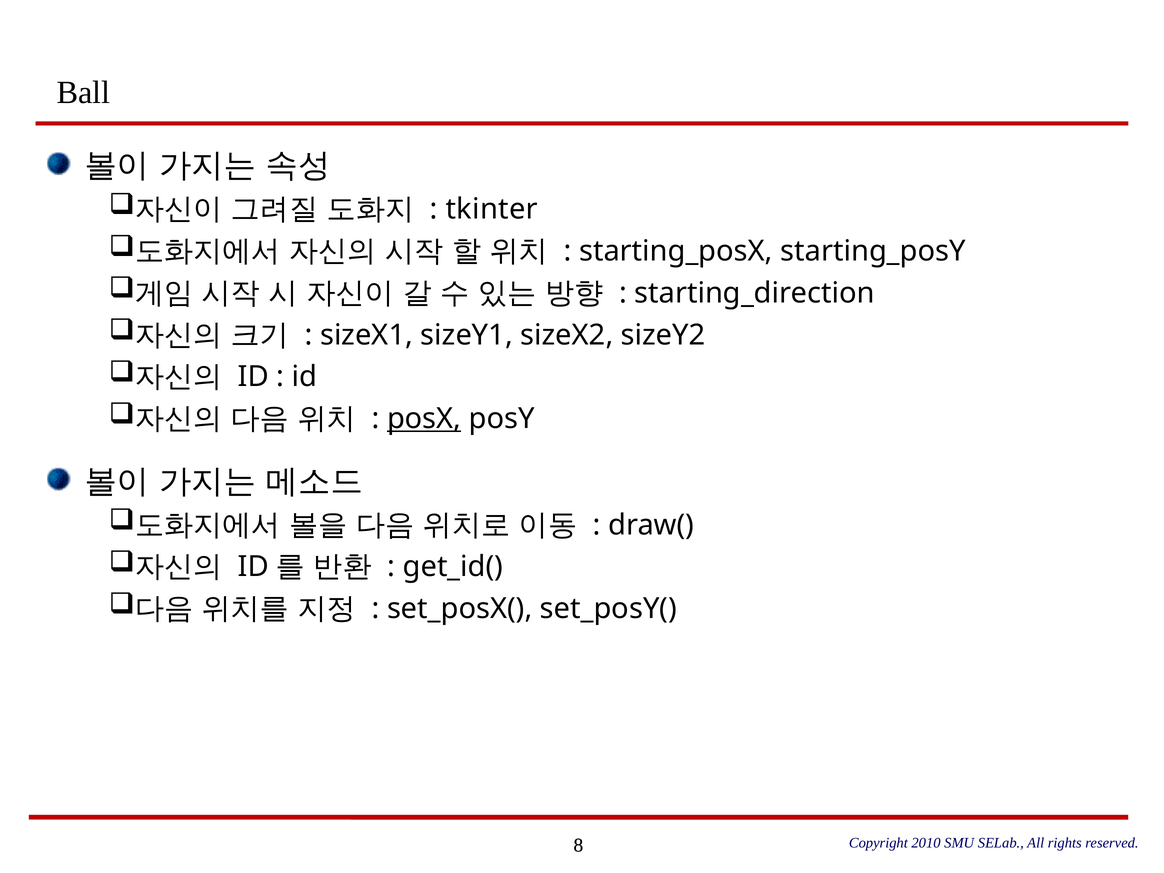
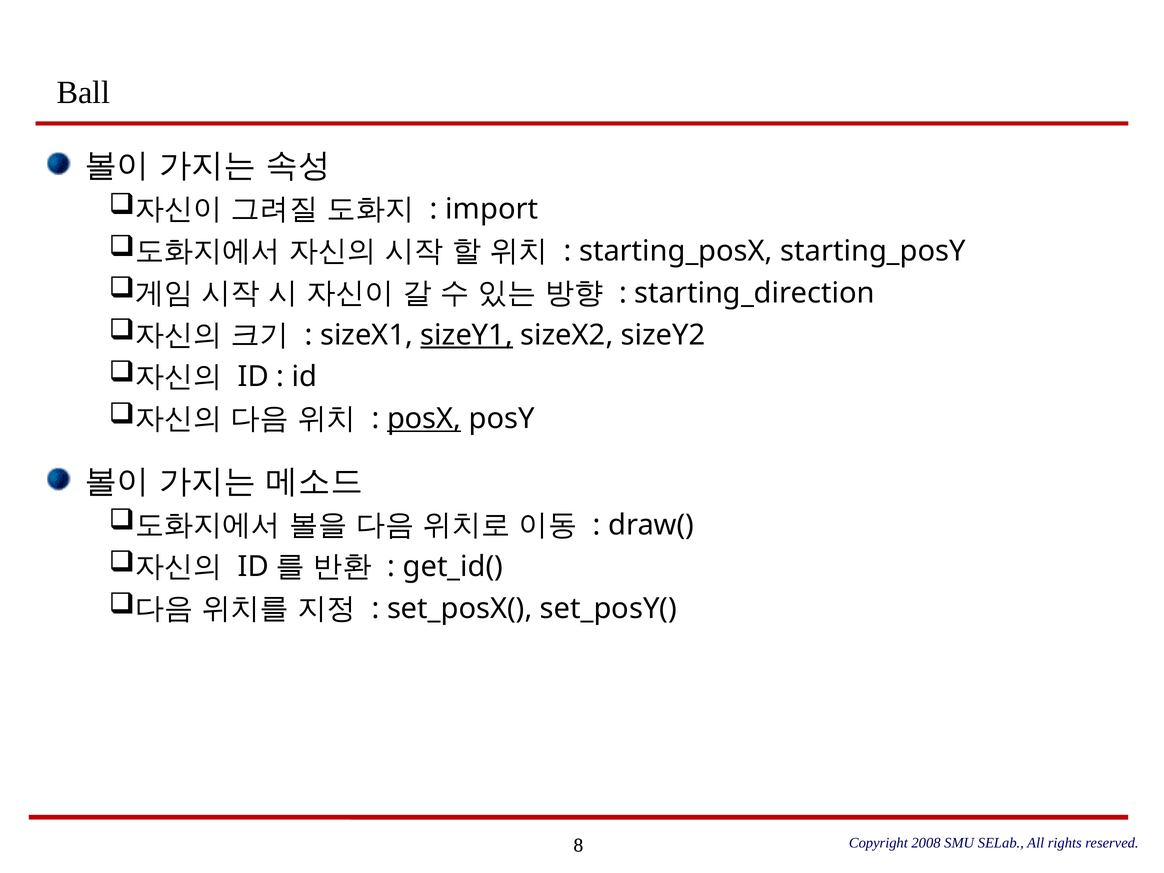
tkinter: tkinter -> import
sizeY1 underline: none -> present
2010: 2010 -> 2008
